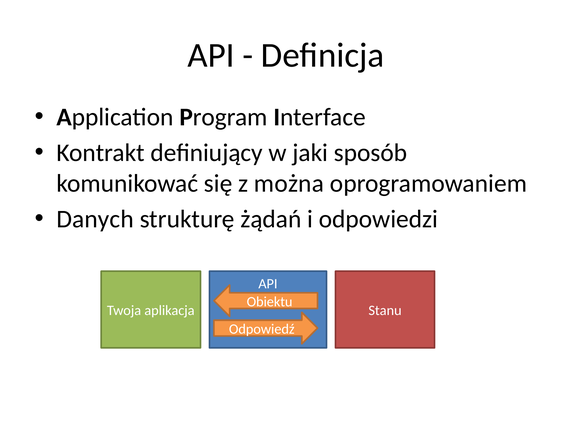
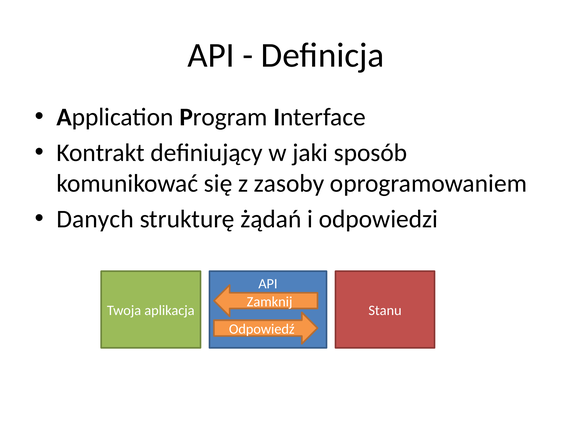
można: można -> zasoby
Obiektu: Obiektu -> Zamknij
